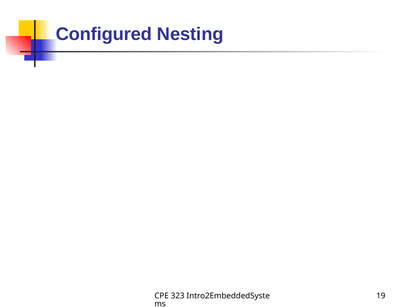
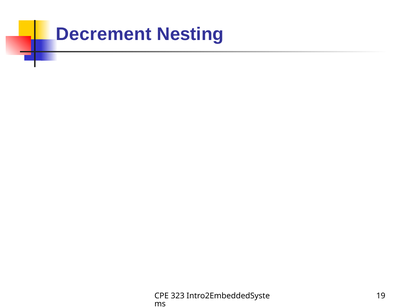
Configured: Configured -> Decrement
